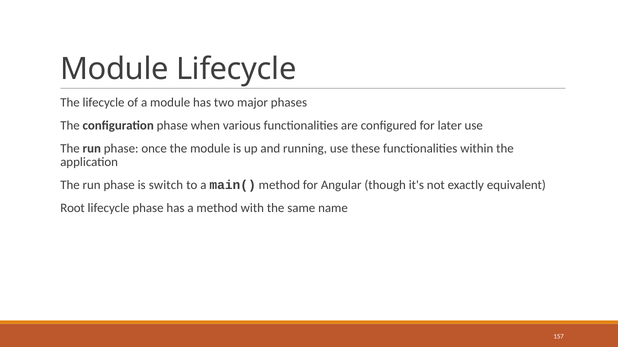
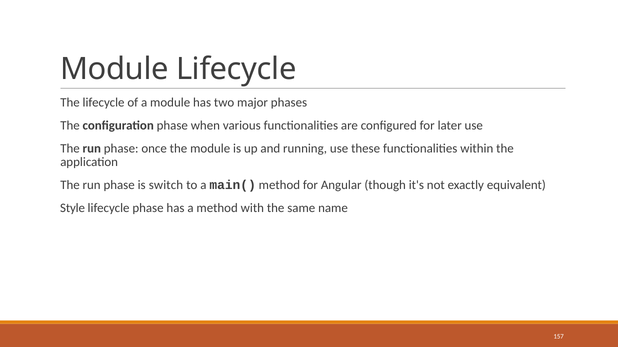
Root: Root -> Style
